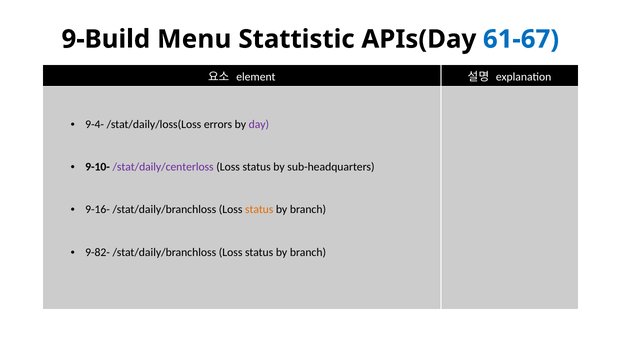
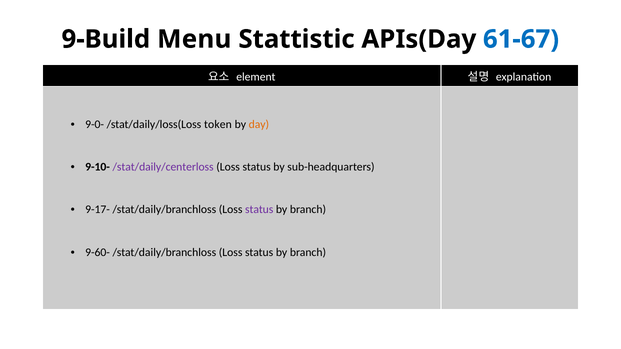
9-4-: 9-4- -> 9-0-
errors: errors -> token
day colour: purple -> orange
9-16-: 9-16- -> 9-17-
status at (259, 210) colour: orange -> purple
9-82-: 9-82- -> 9-60-
